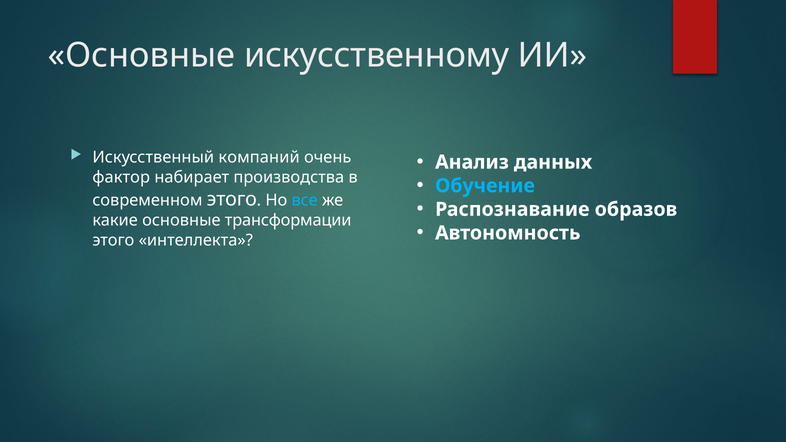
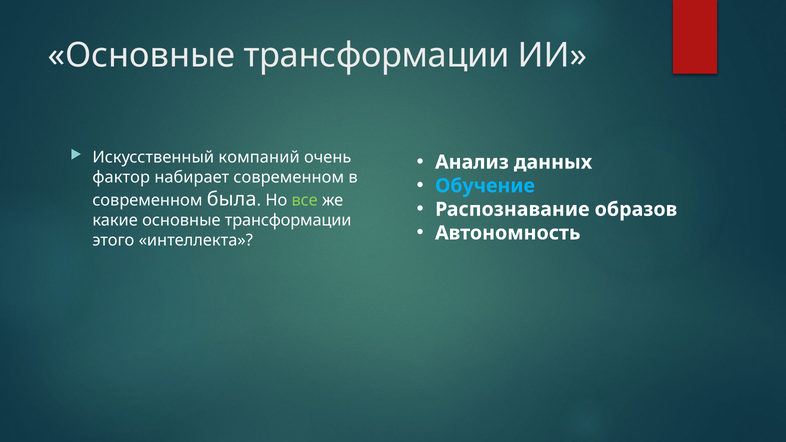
искусственному at (377, 55): искусственному -> трансформации
набирает производства: производства -> современном
современном этого: этого -> была
все colour: light blue -> light green
